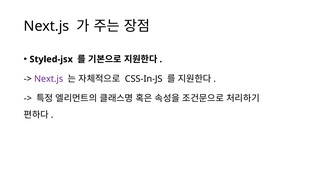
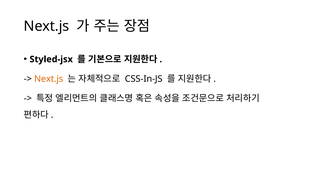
Next.js at (49, 79) colour: purple -> orange
